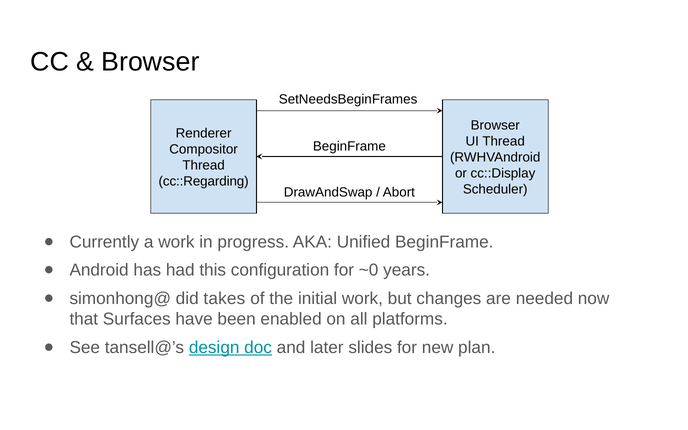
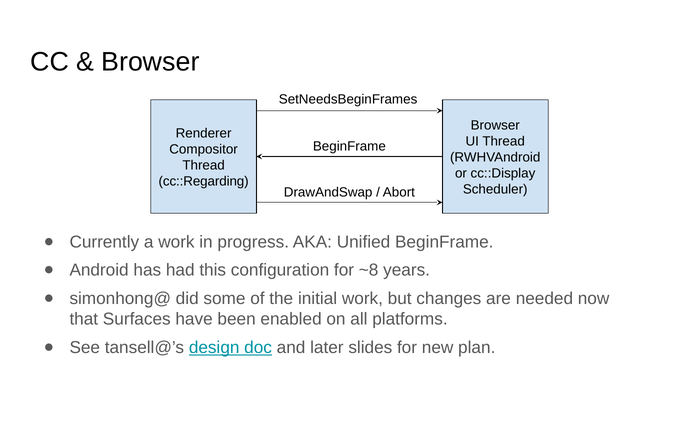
~0: ~0 -> ~8
takes: takes -> some
